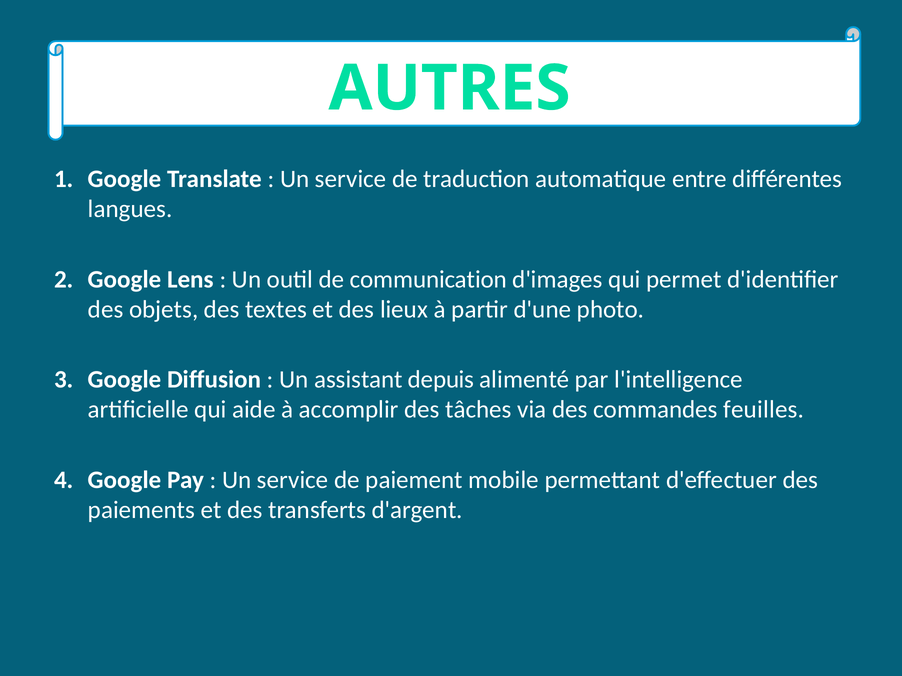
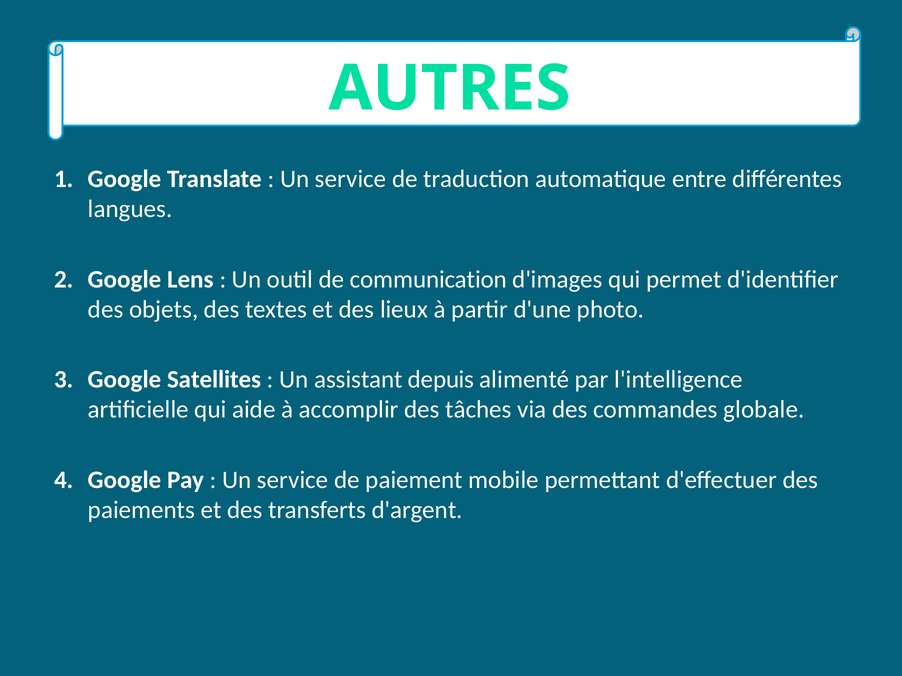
Diffusion: Diffusion -> Satellites
feuilles: feuilles -> globale
